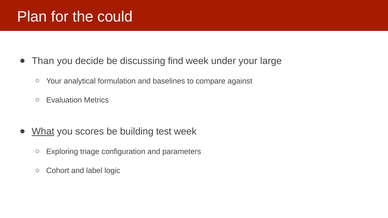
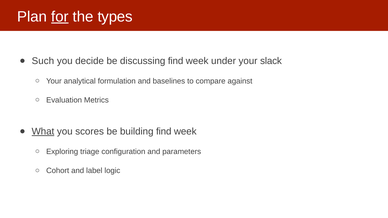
for underline: none -> present
could: could -> types
Than: Than -> Such
large: large -> slack
building test: test -> find
